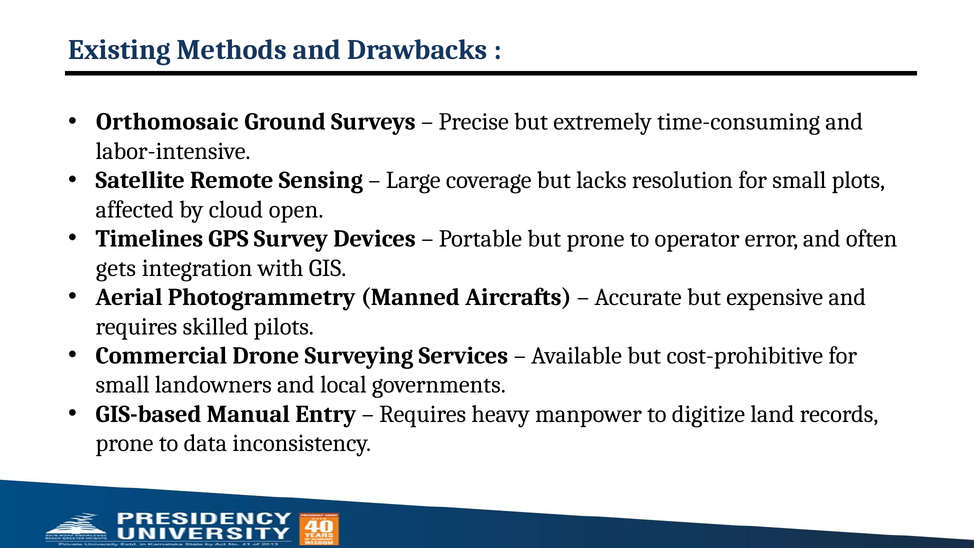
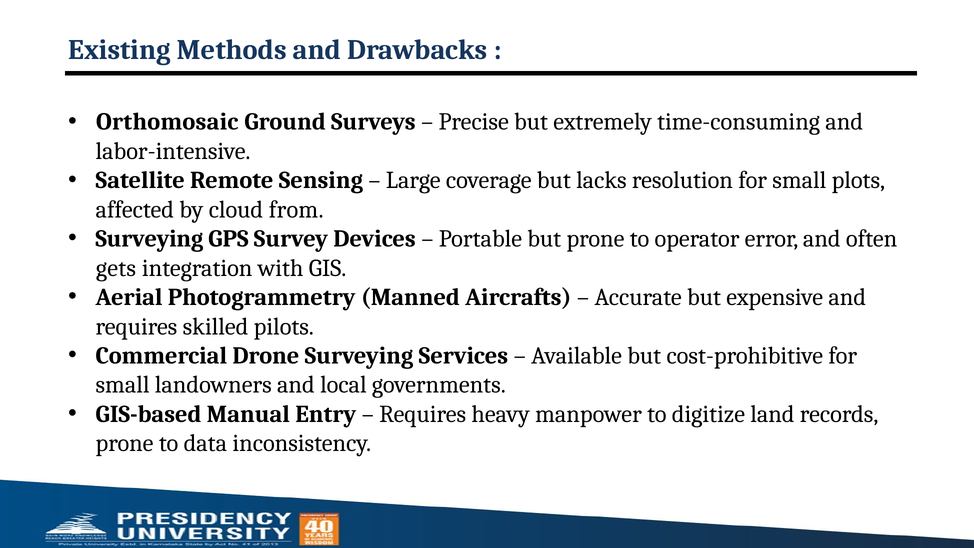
open: open -> from
Timelines at (149, 239): Timelines -> Surveying
